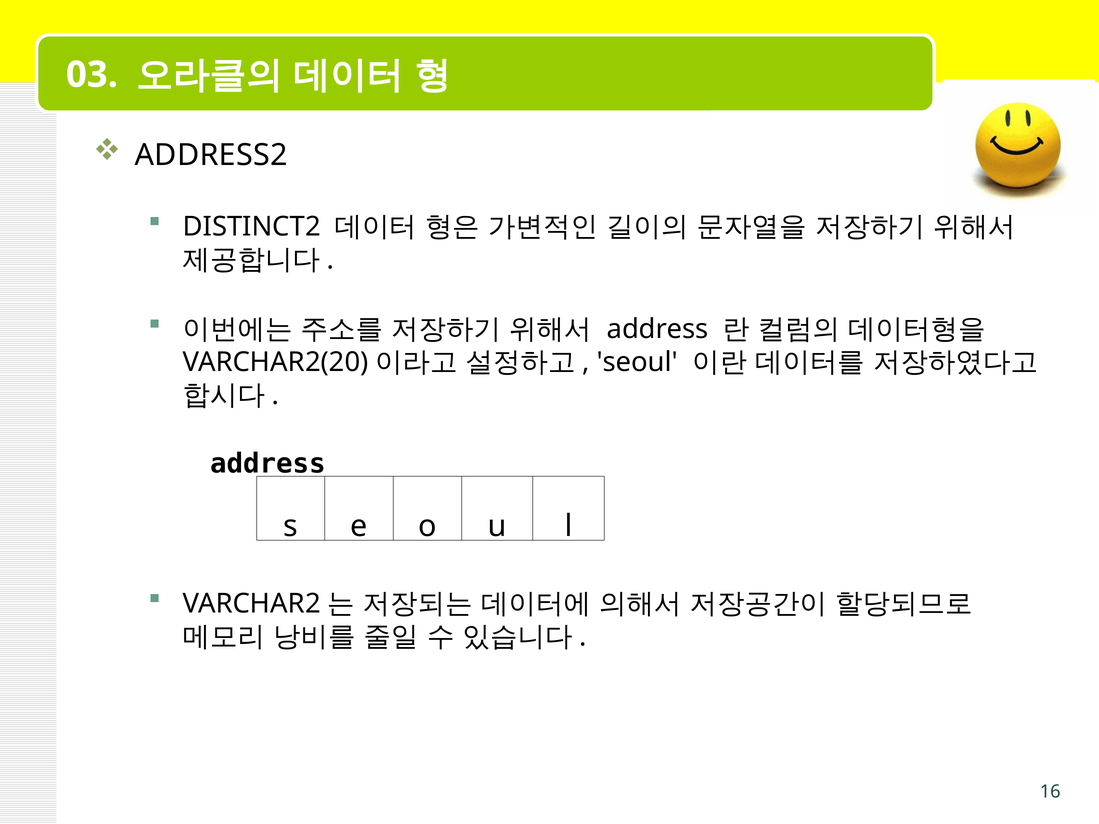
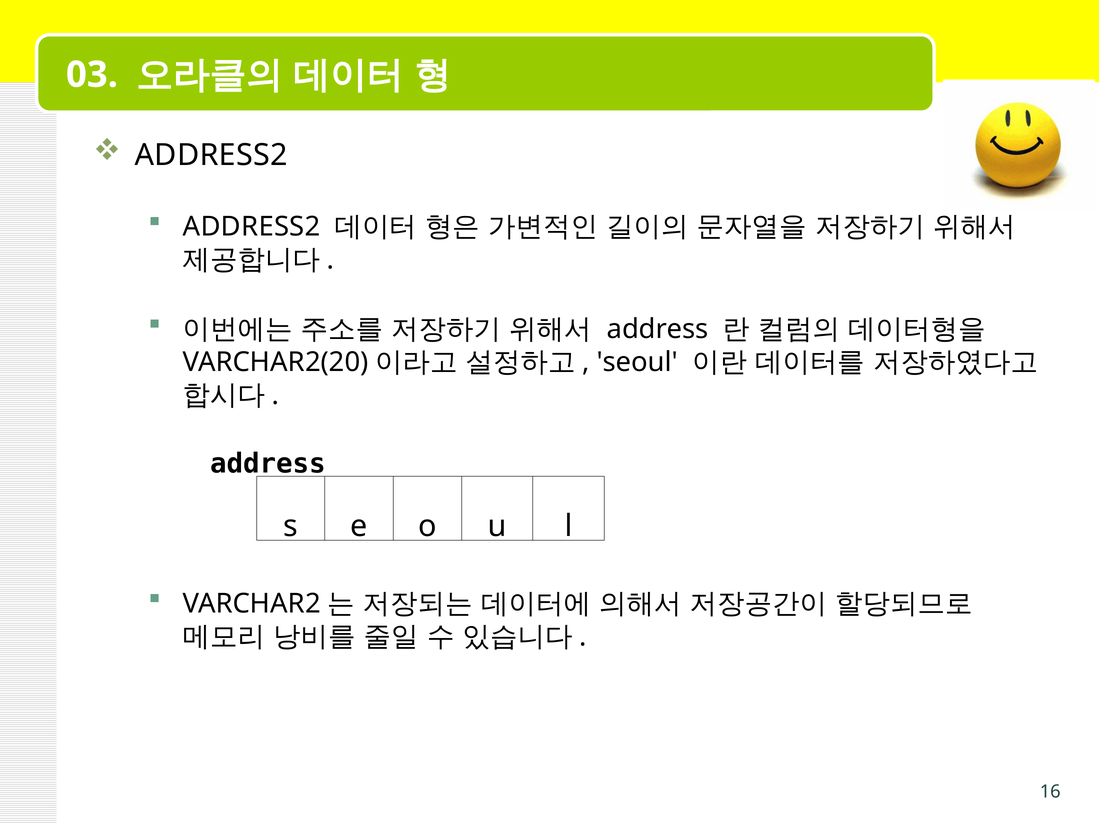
DISTINCT2 at (252, 227): DISTINCT2 -> ADDRESS2
